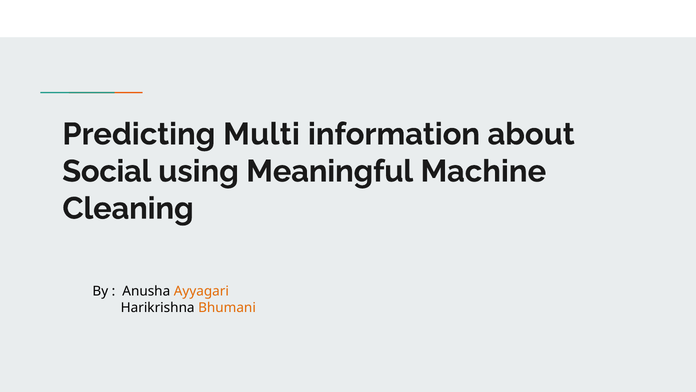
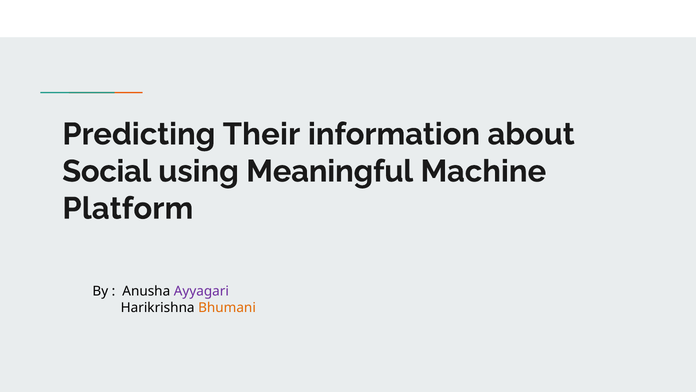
Multi: Multi -> Their
Cleaning: Cleaning -> Platform
Ayyagari colour: orange -> purple
